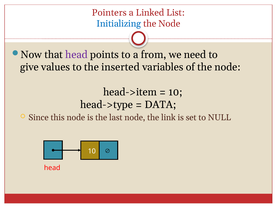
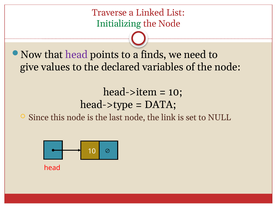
Pointers: Pointers -> Traverse
Initializing colour: blue -> green
from: from -> finds
inserted: inserted -> declared
